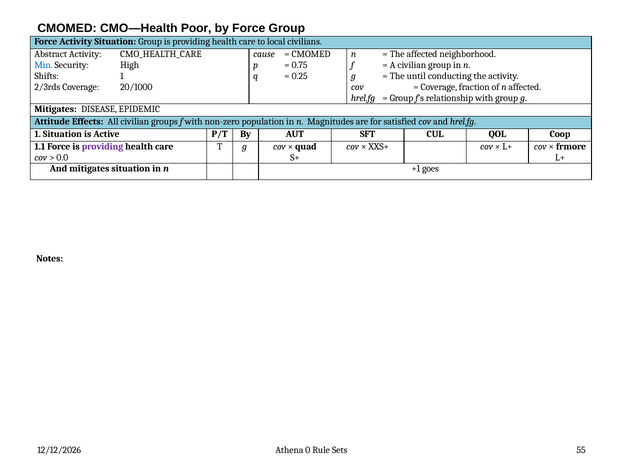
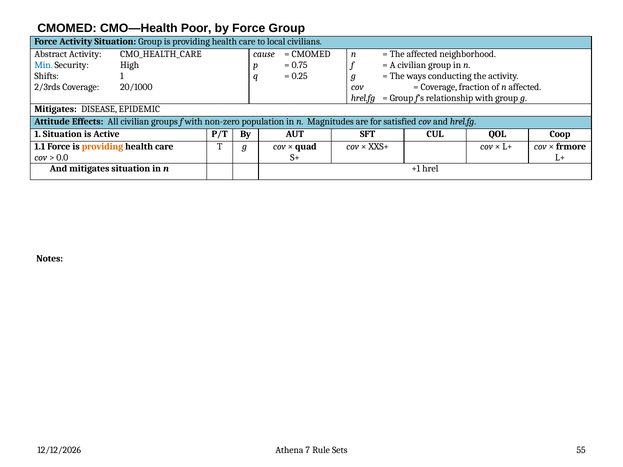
until: until -> ways
providing at (102, 147) colour: purple -> orange
goes: goes -> hrel
0: 0 -> 7
